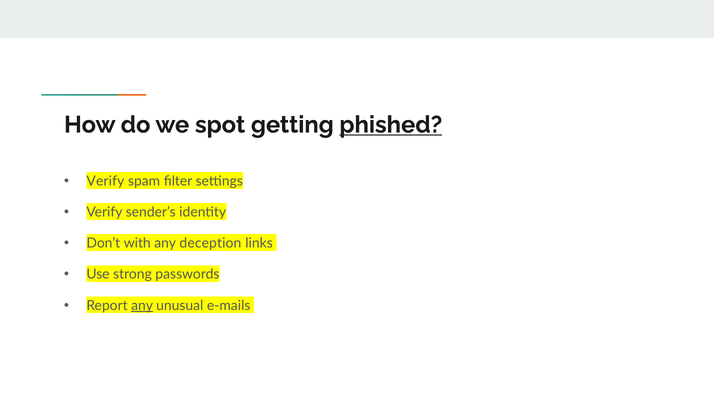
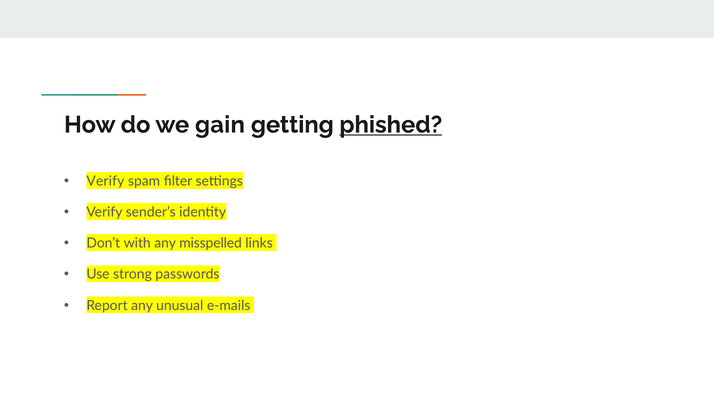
spot: spot -> gain
deception: deception -> misspelled
any at (142, 305) underline: present -> none
